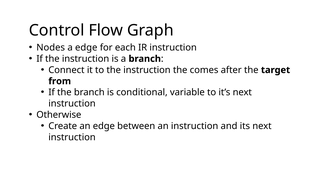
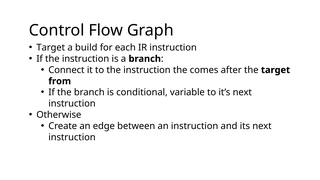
Nodes at (51, 48): Nodes -> Target
a edge: edge -> build
